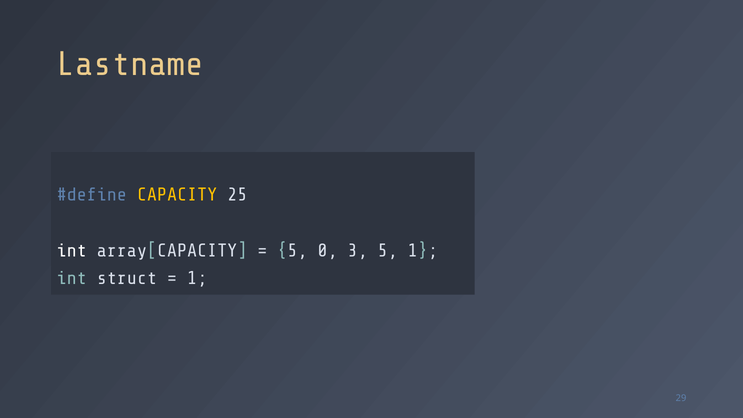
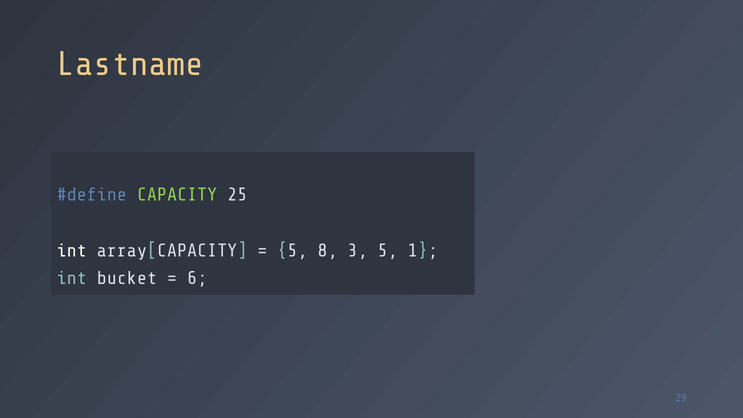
CAPACITY colour: yellow -> light green
0: 0 -> 8
struct: struct -> bucket
1 at (197, 278): 1 -> 6
